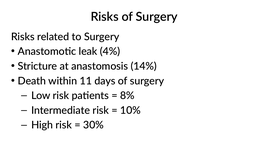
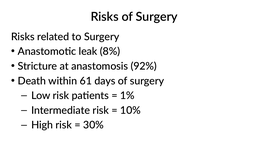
4%: 4% -> 8%
14%: 14% -> 92%
11: 11 -> 61
8%: 8% -> 1%
